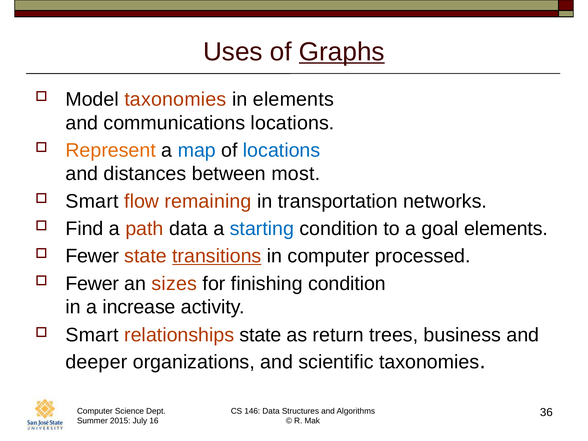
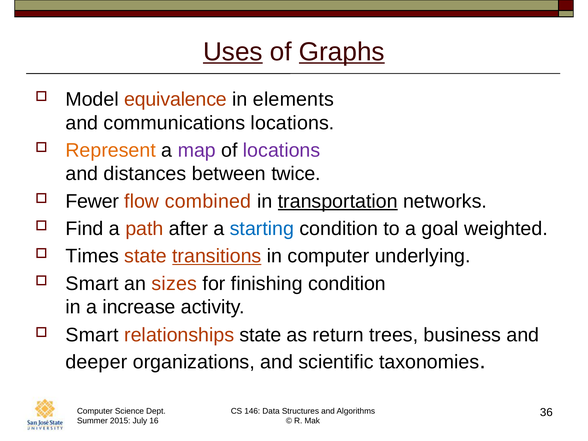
Uses underline: none -> present
Model taxonomies: taxonomies -> equivalence
map colour: blue -> purple
locations at (282, 150) colour: blue -> purple
most: most -> twice
Smart at (92, 201): Smart -> Fewer
remaining: remaining -> combined
transportation underline: none -> present
path data: data -> after
goal elements: elements -> weighted
Fewer at (92, 256): Fewer -> Times
processed: processed -> underlying
Fewer at (92, 284): Fewer -> Smart
